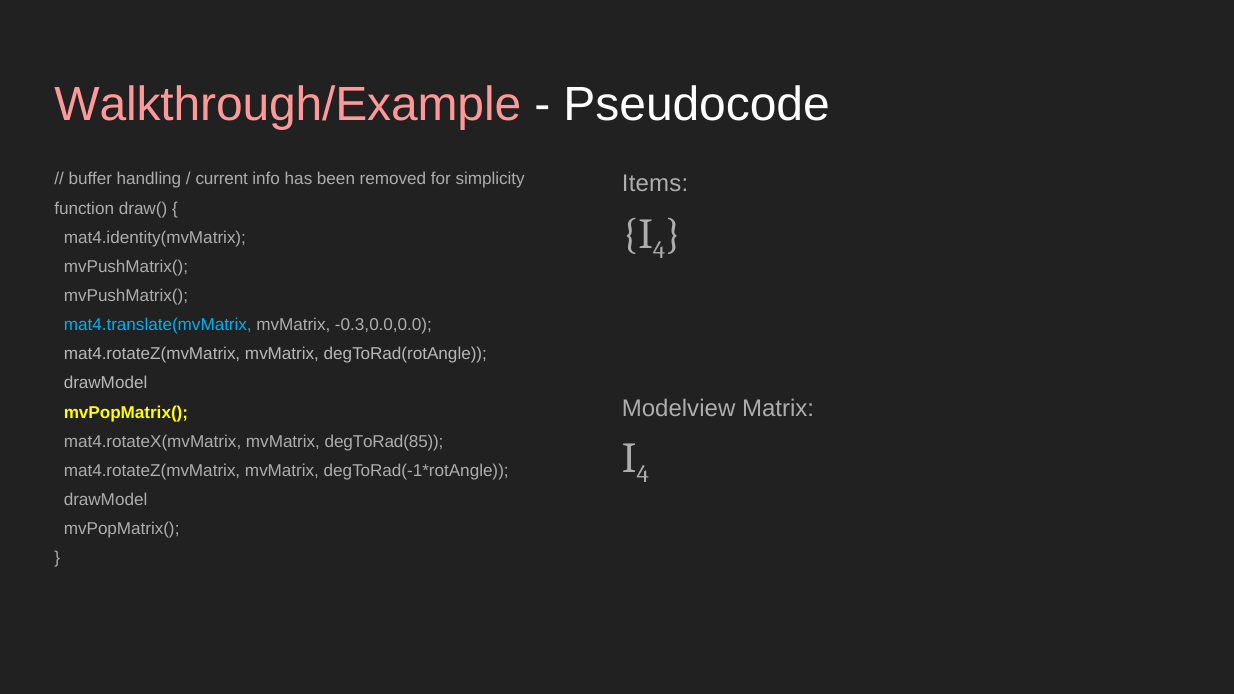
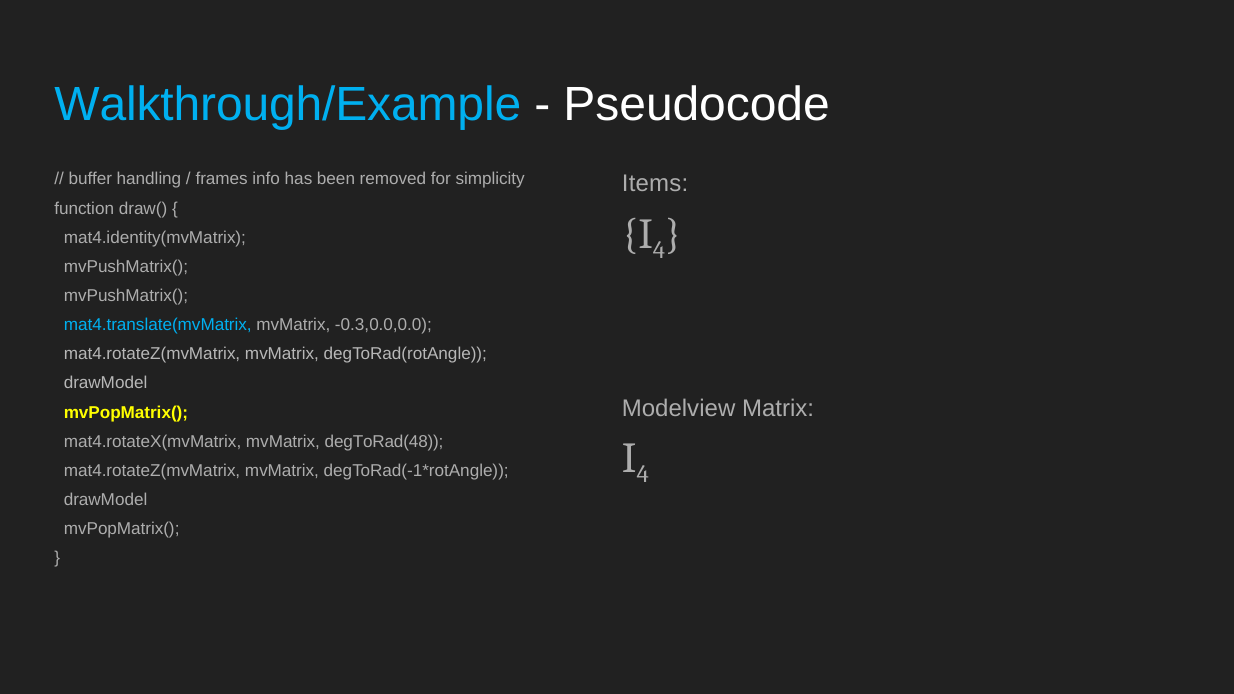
Walkthrough/Example colour: pink -> light blue
current: current -> frames
degToRad(85: degToRad(85 -> degToRad(48
